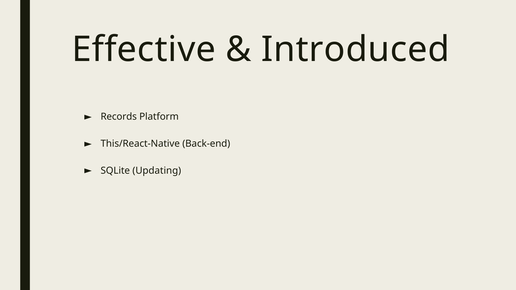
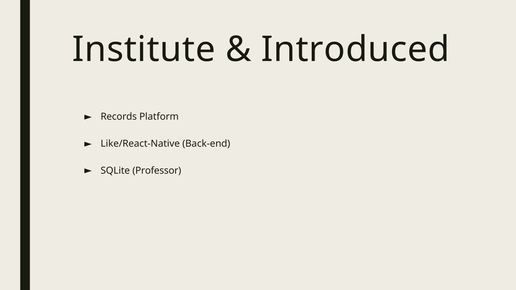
Effective: Effective -> Institute
This/React-Native: This/React-Native -> Like/React-Native
Updating: Updating -> Professor
